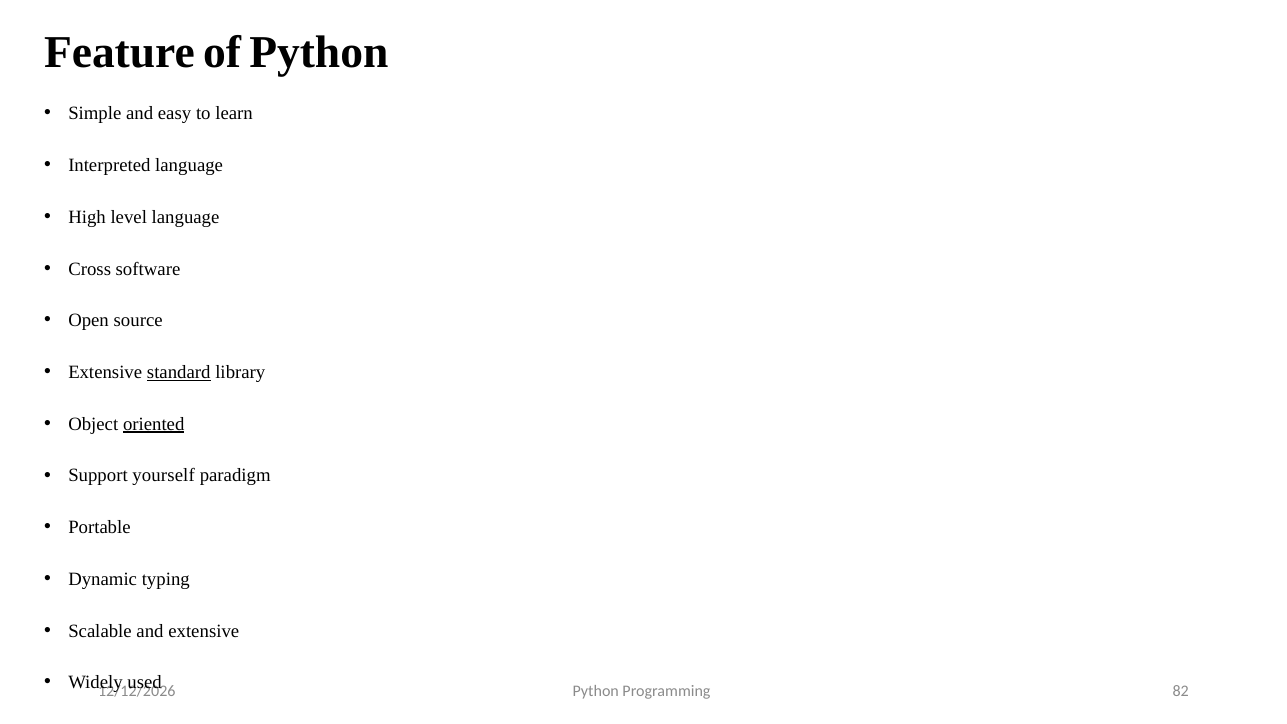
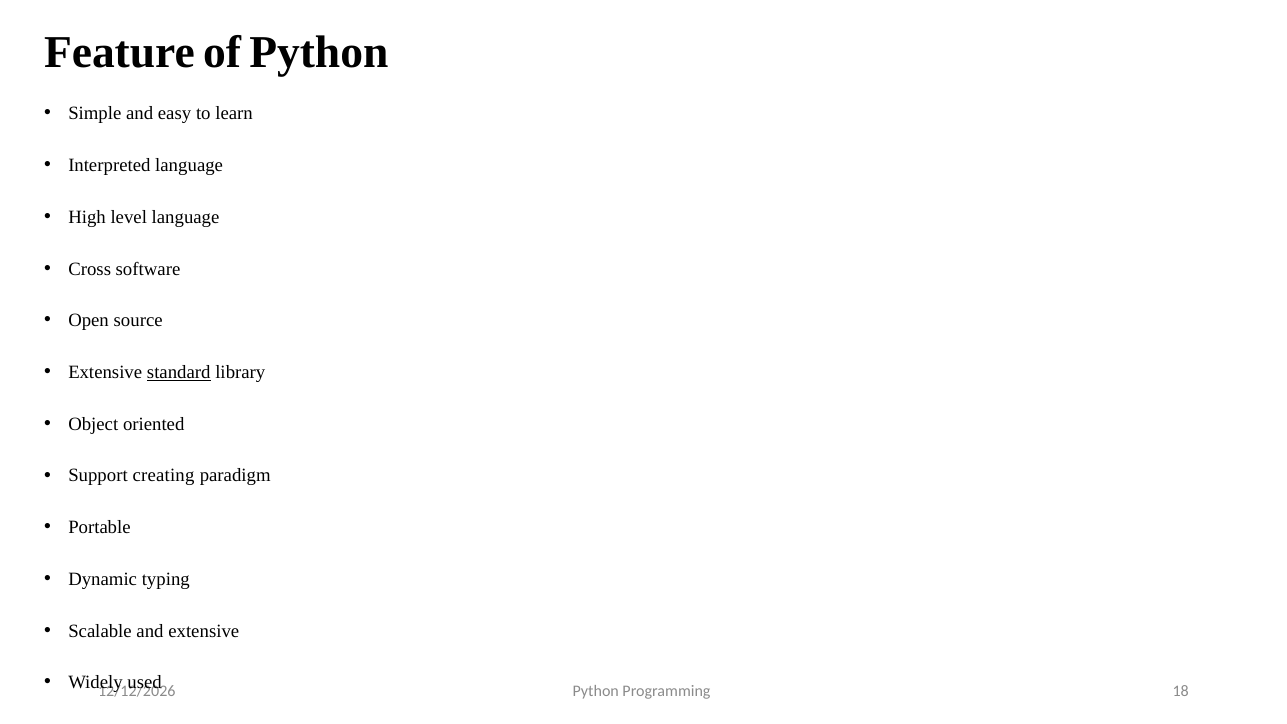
oriented underline: present -> none
yourself: yourself -> creating
82: 82 -> 18
